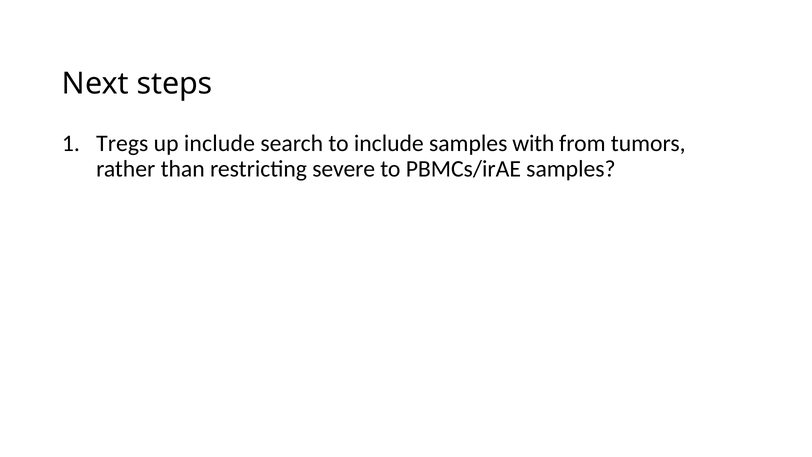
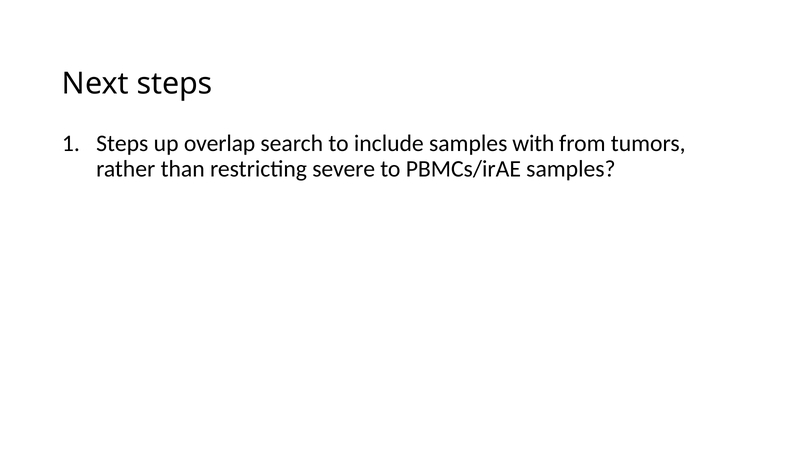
Tregs at (122, 143): Tregs -> Steps
up include: include -> overlap
